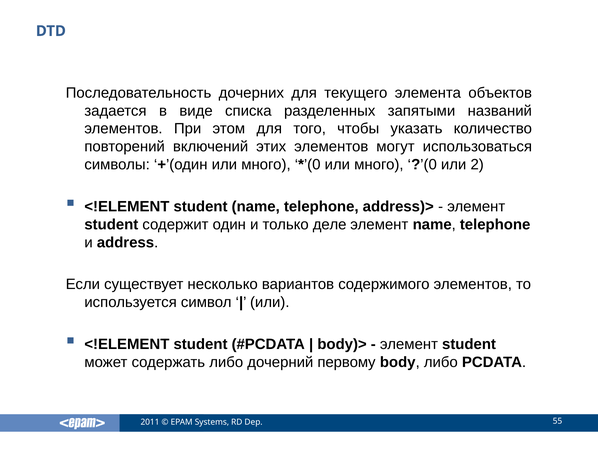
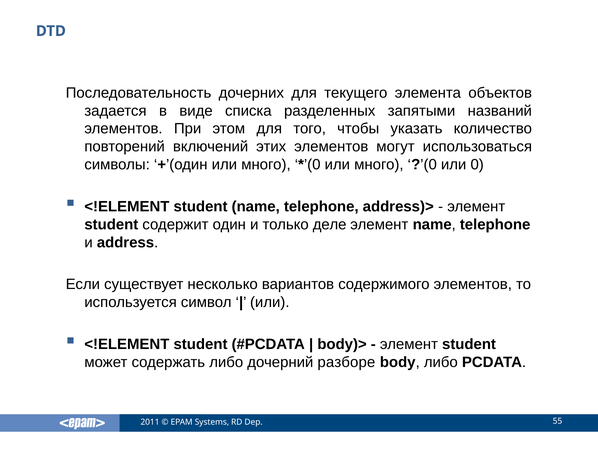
2: 2 -> 0
первому: первому -> разборе
